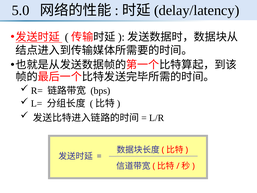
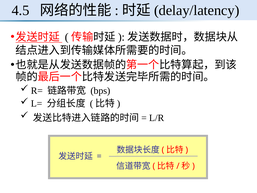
5.0: 5.0 -> 4.5
